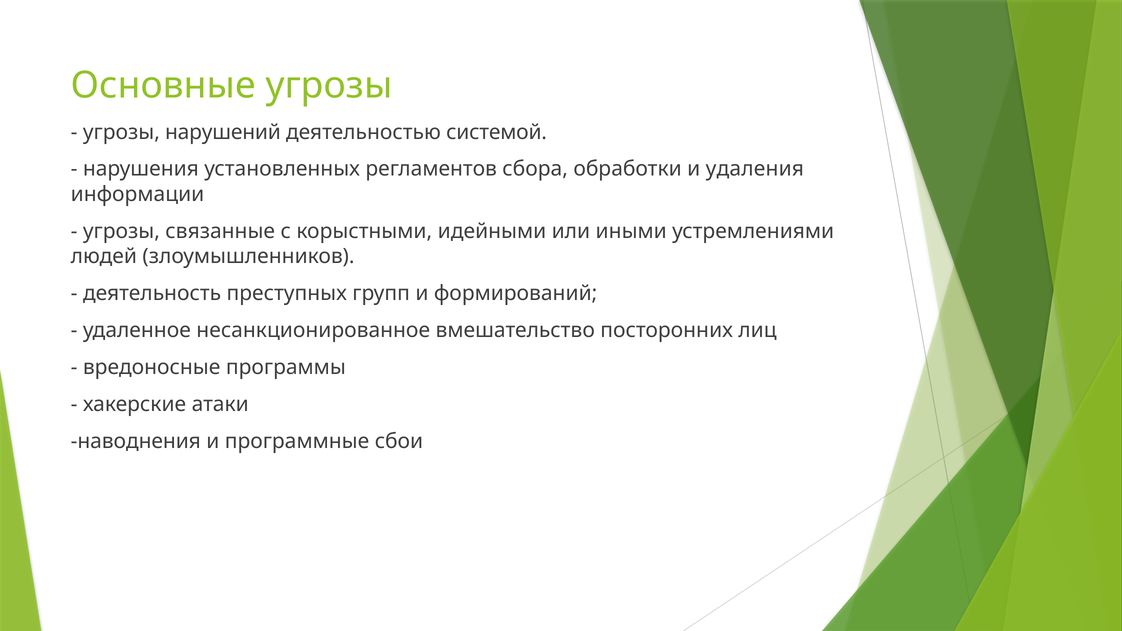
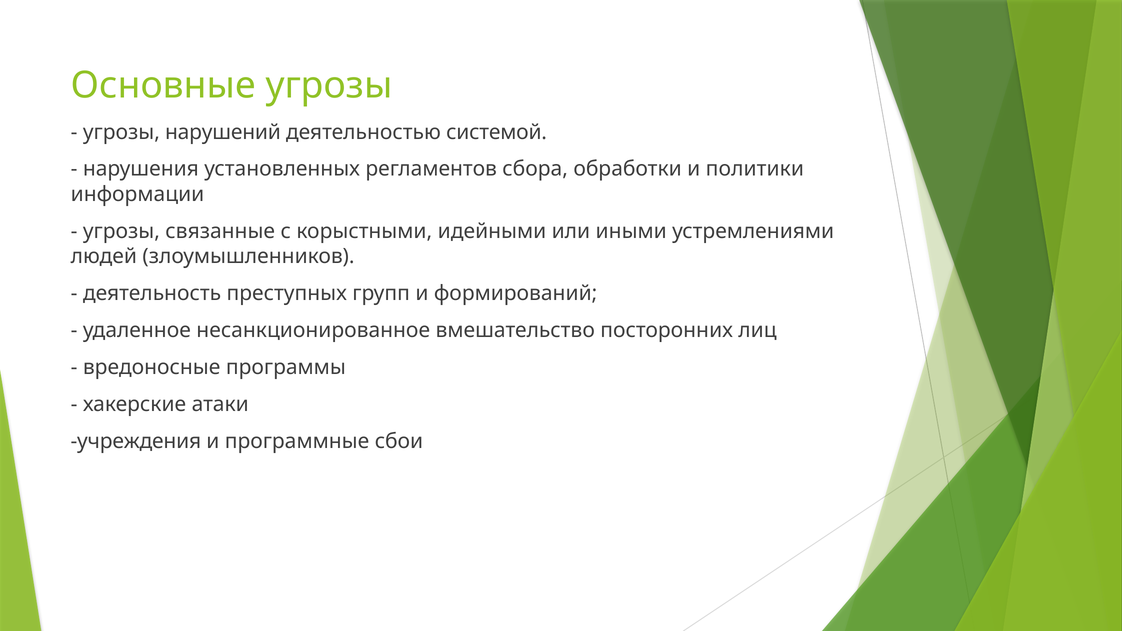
удаления: удаления -> политики
наводнения: наводнения -> учреждения
